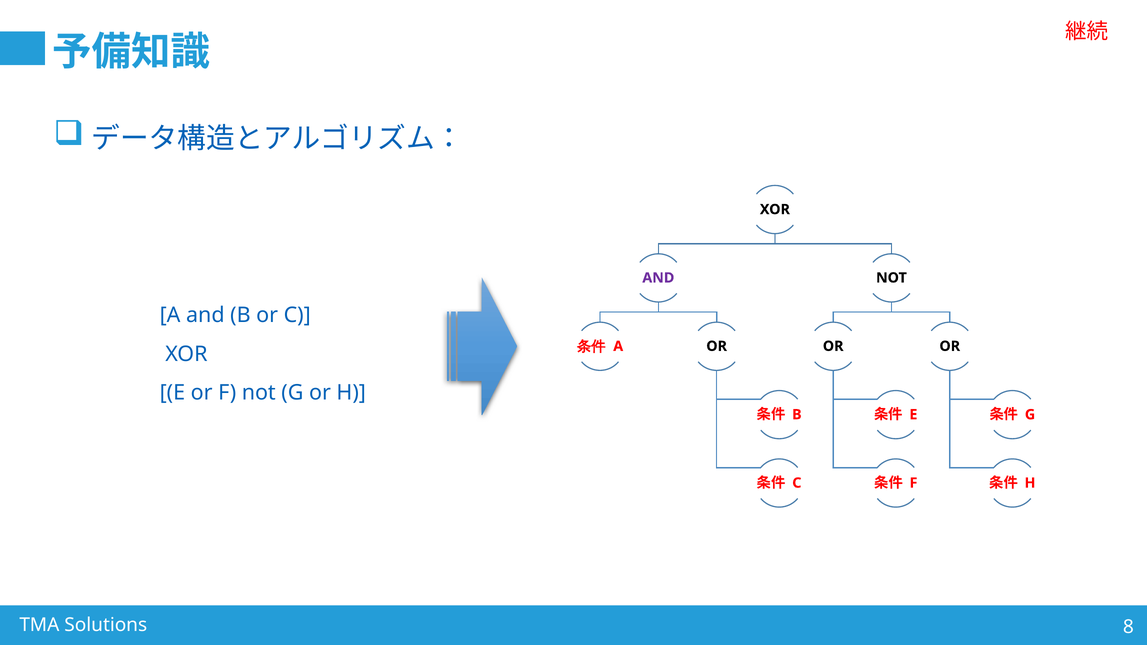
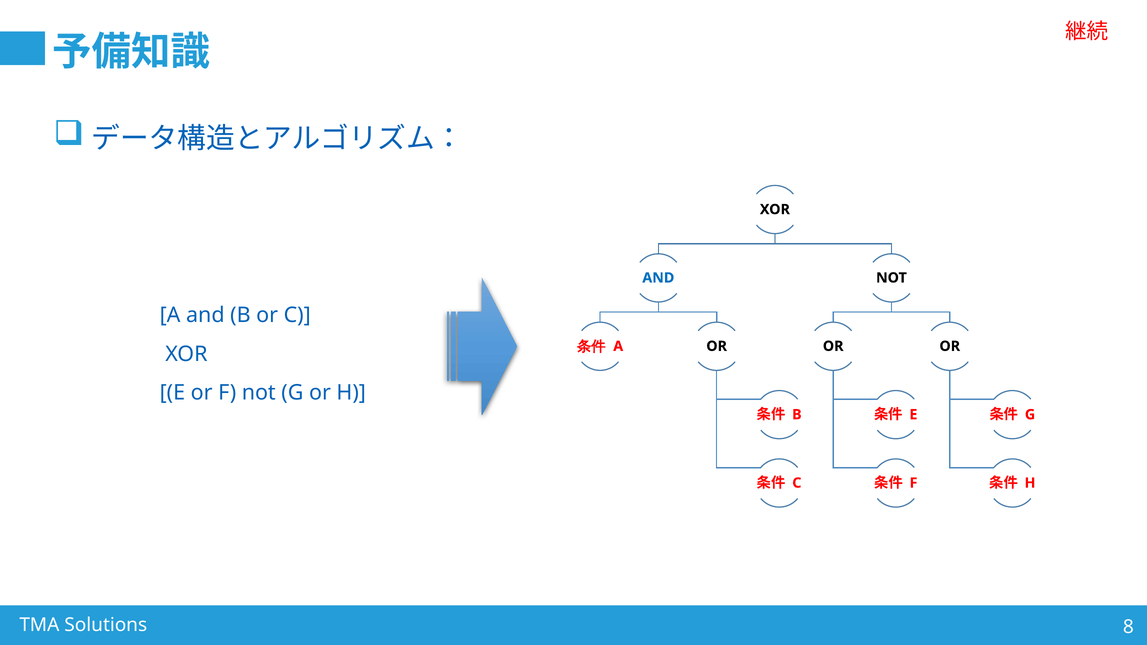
AND at (658, 278) colour: purple -> blue
